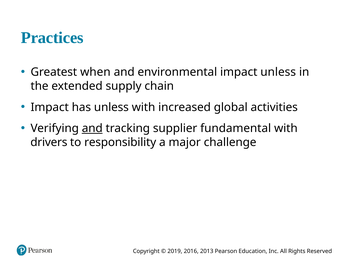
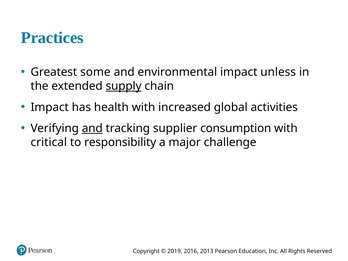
when: when -> some
supply underline: none -> present
has unless: unless -> health
fundamental: fundamental -> consumption
drivers: drivers -> critical
